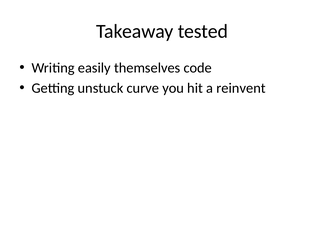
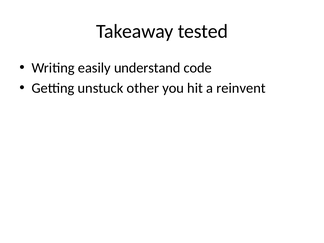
themselves: themselves -> understand
curve: curve -> other
